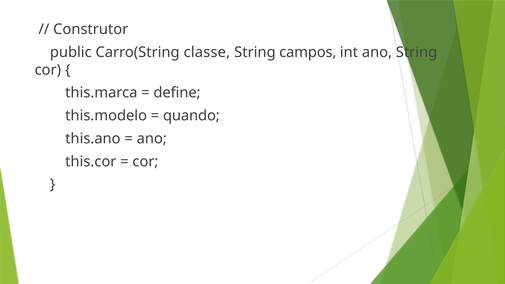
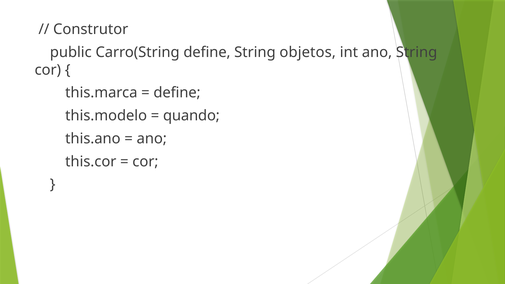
Carro(String classe: classe -> define
campos: campos -> objetos
